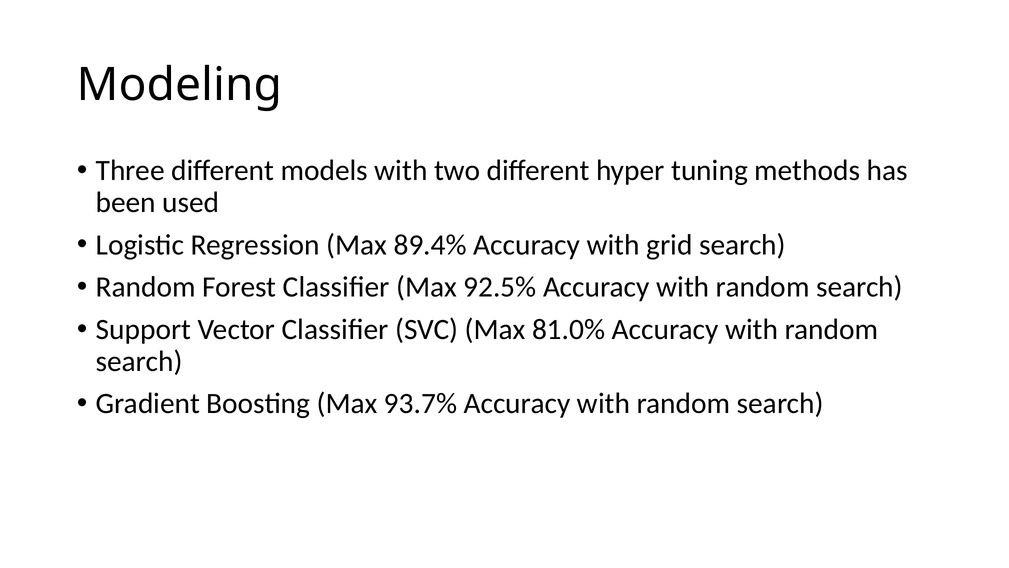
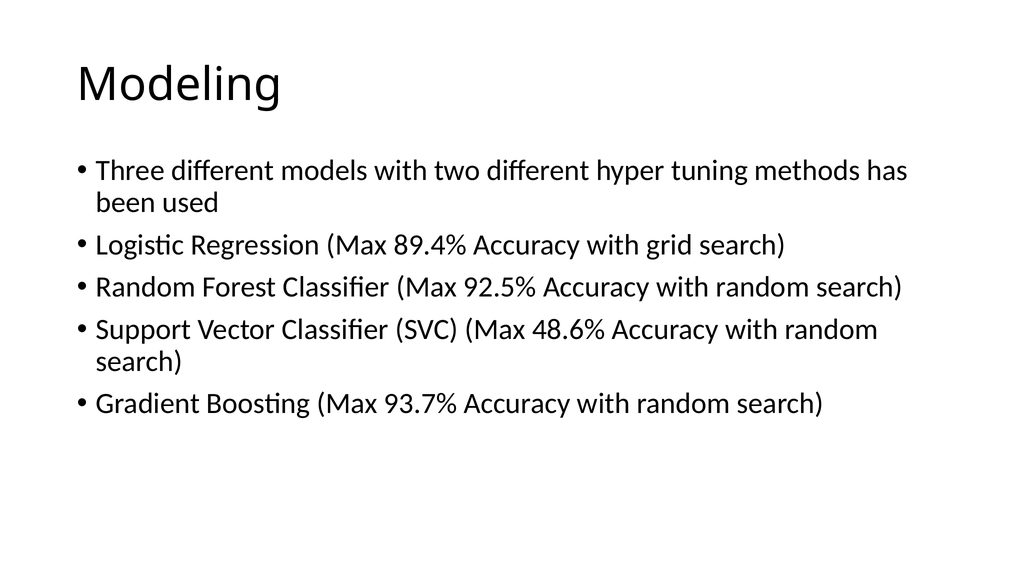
81.0%: 81.0% -> 48.6%
